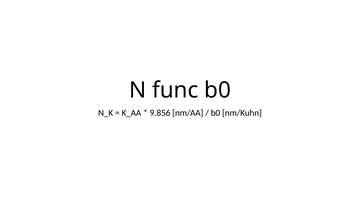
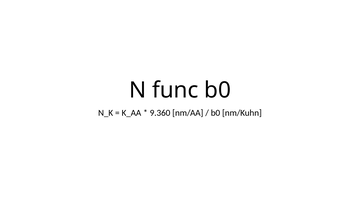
9.856: 9.856 -> 9.360
